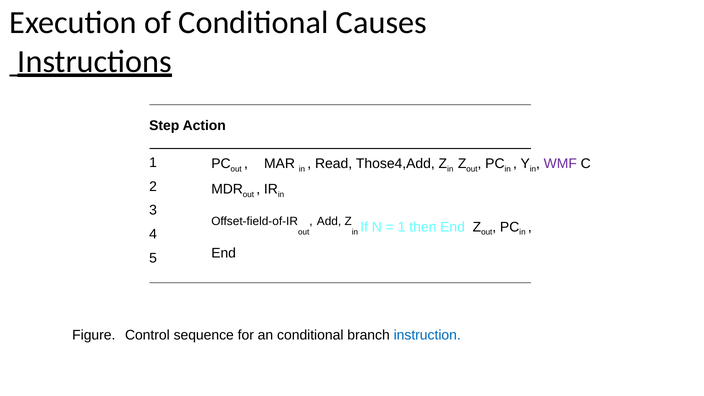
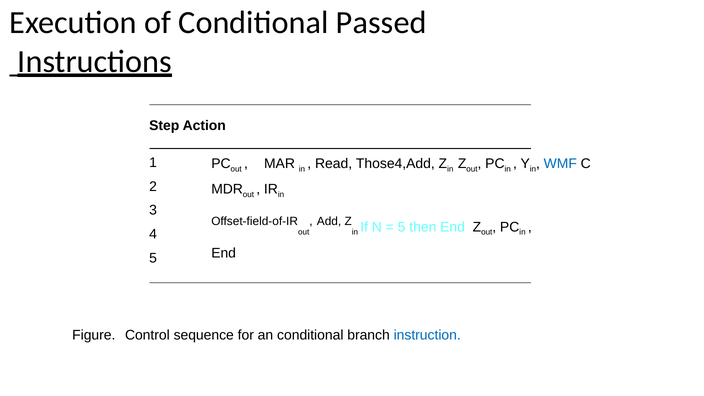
Causes: Causes -> Passed
WMF colour: purple -> blue
1 at (402, 227): 1 -> 5
